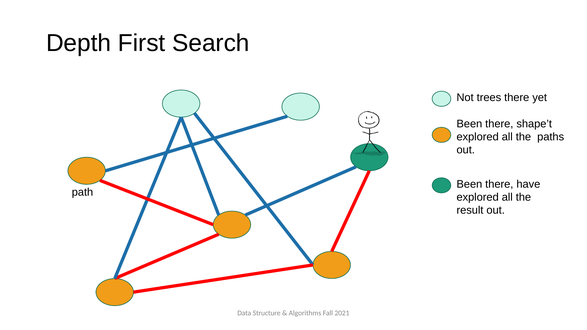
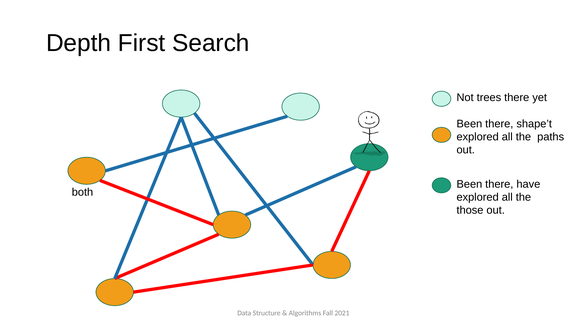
path: path -> both
result: result -> those
